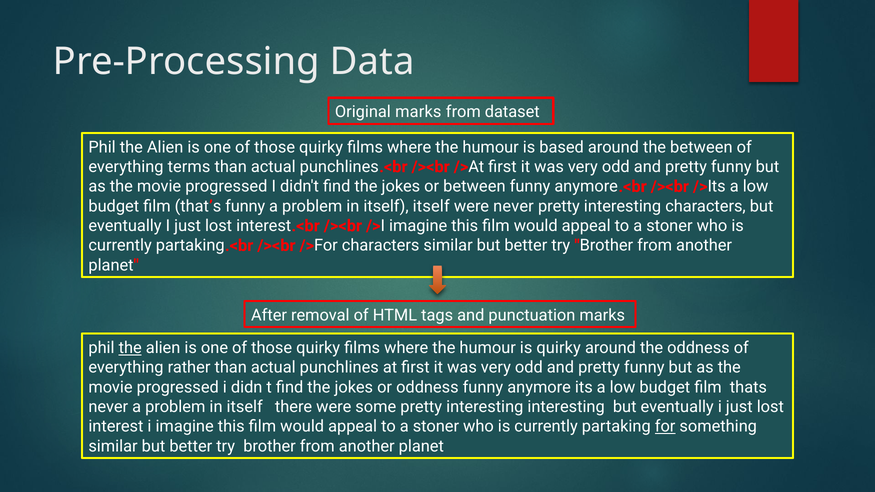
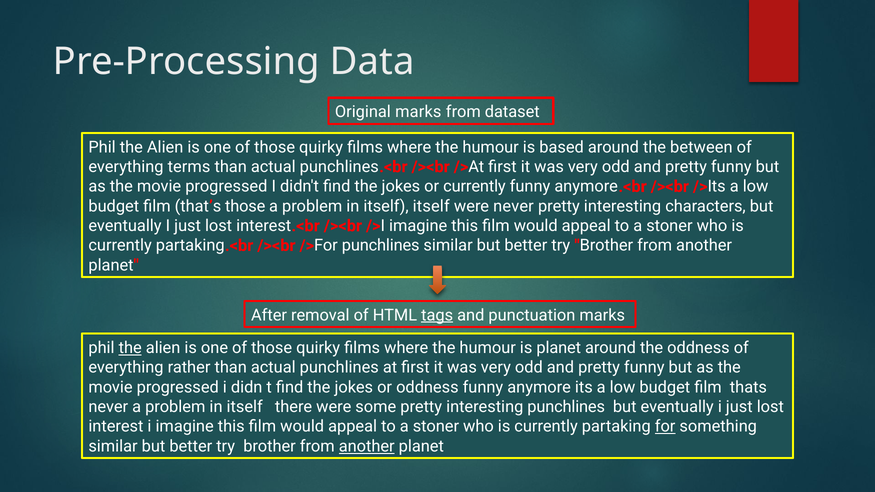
or between: between -> currently
that’s funny: funny -> those
/>For characters: characters -> punchlines
tags underline: none -> present
is quirky: quirky -> planet
interesting interesting: interesting -> punchlines
another at (367, 446) underline: none -> present
